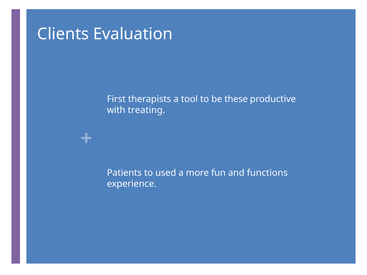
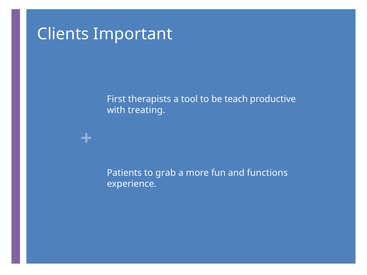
Evaluation: Evaluation -> Important
these: these -> teach
used: used -> grab
